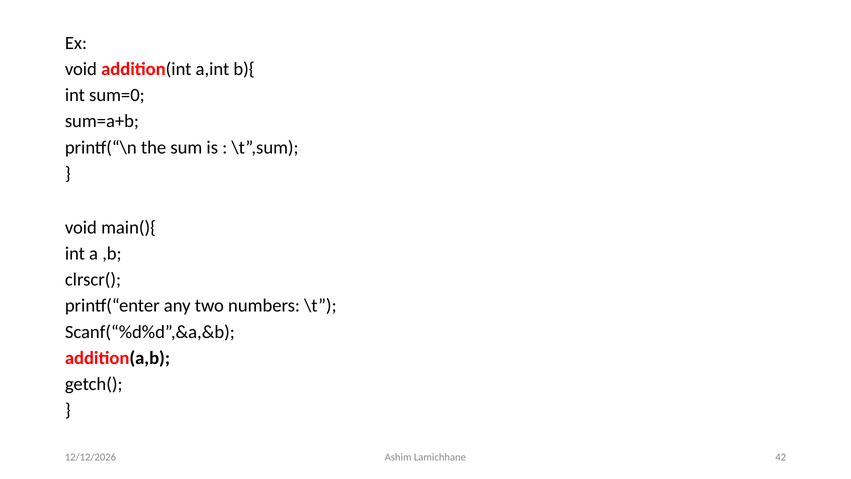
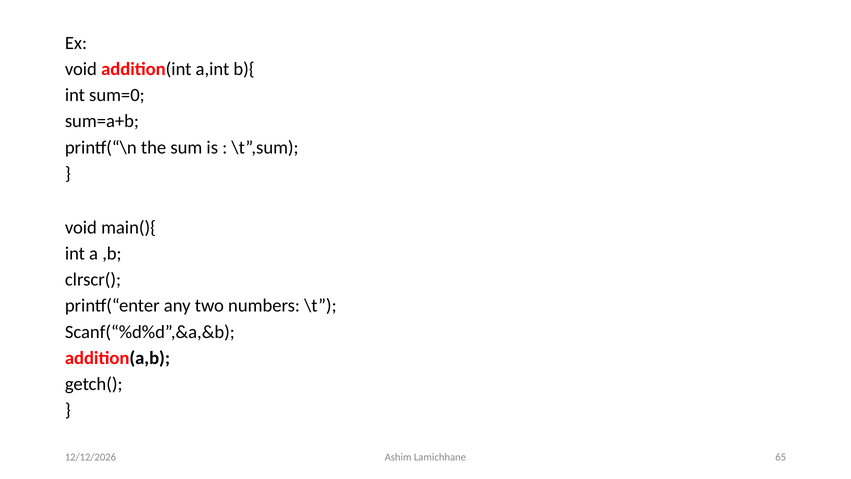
42: 42 -> 65
